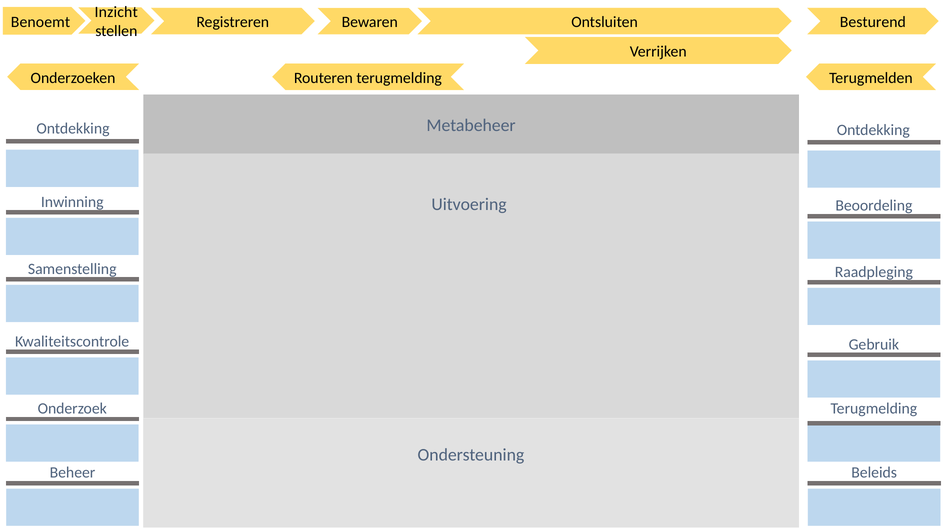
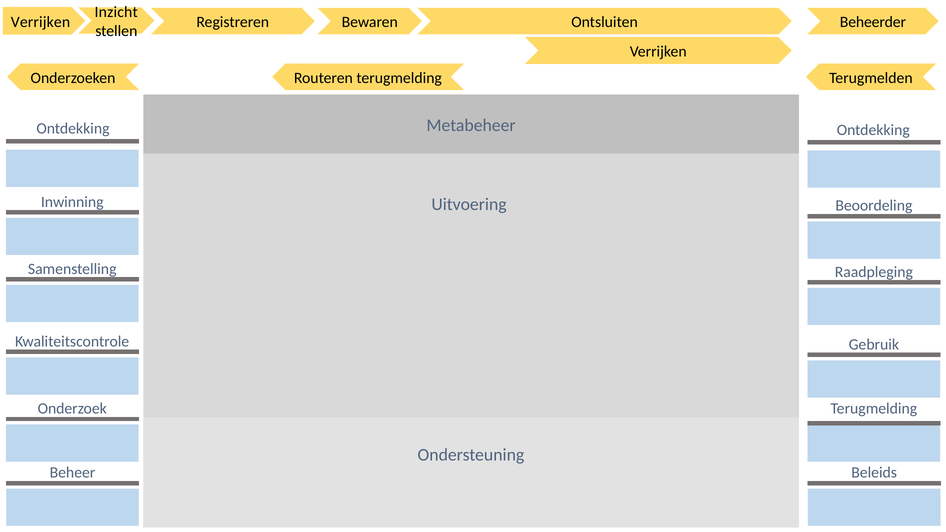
Benoemt at (41, 22): Benoemt -> Verrijken
Besturend: Besturend -> Beheerder
